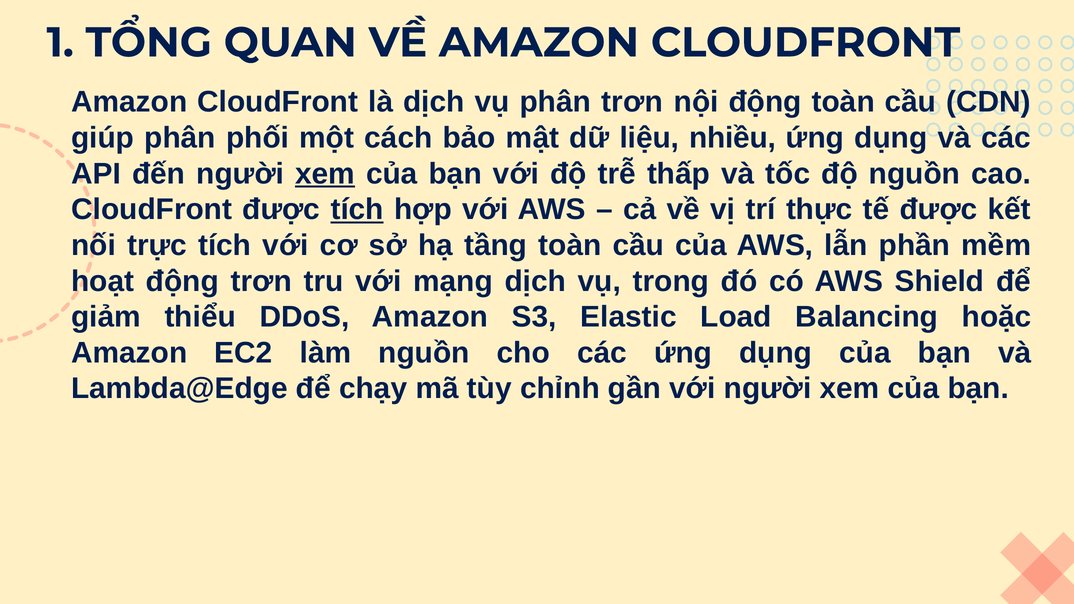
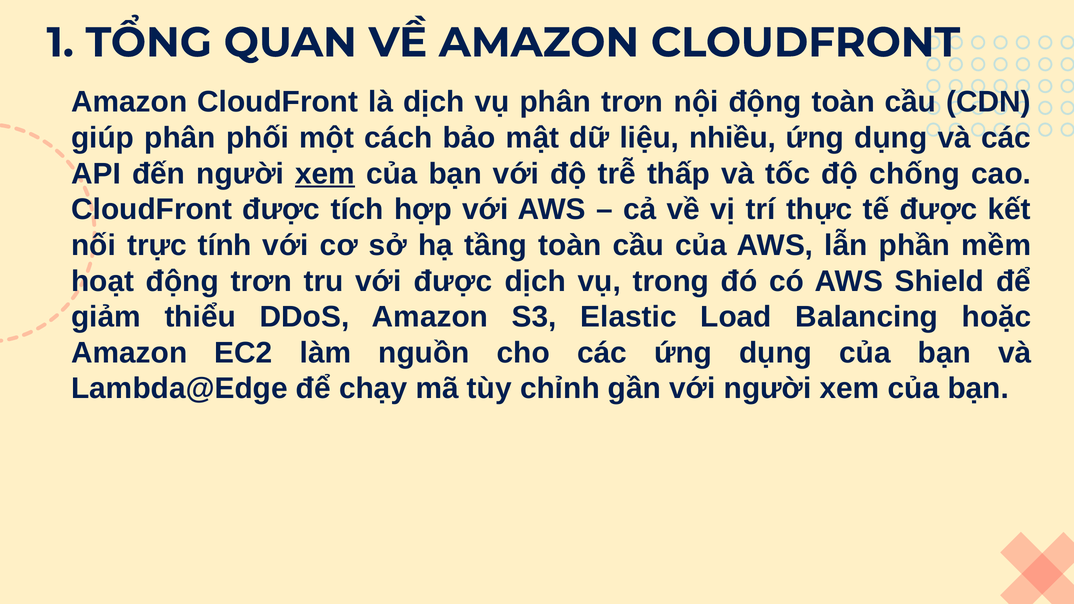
độ nguồn: nguồn -> chống
tích at (357, 210) underline: present -> none
trực tích: tích -> tính
với mạng: mạng -> được
